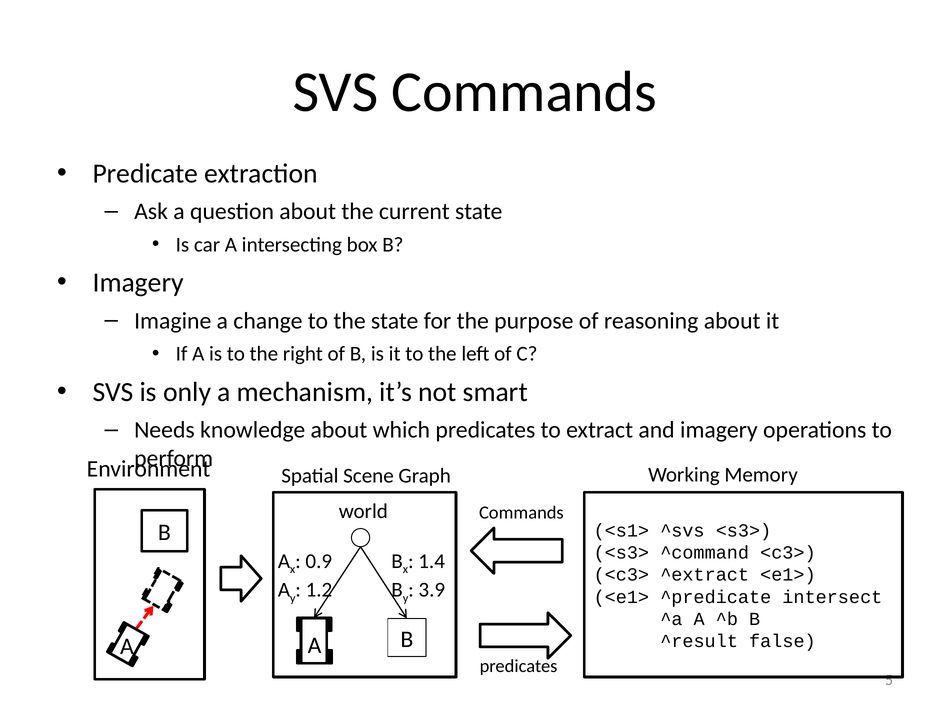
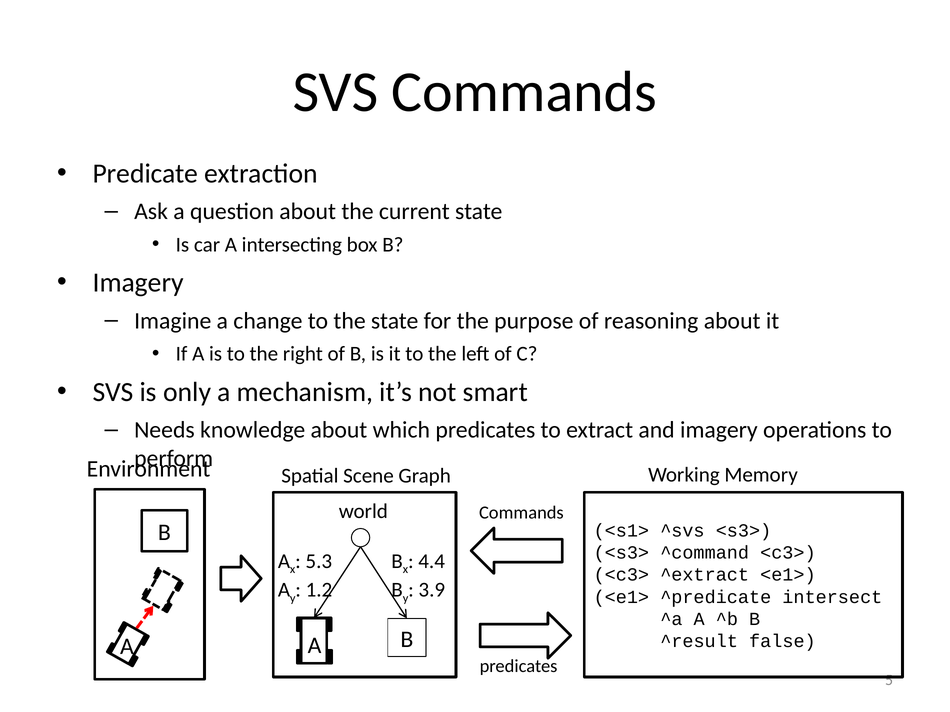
0.9: 0.9 -> 5.3
1.4: 1.4 -> 4.4
